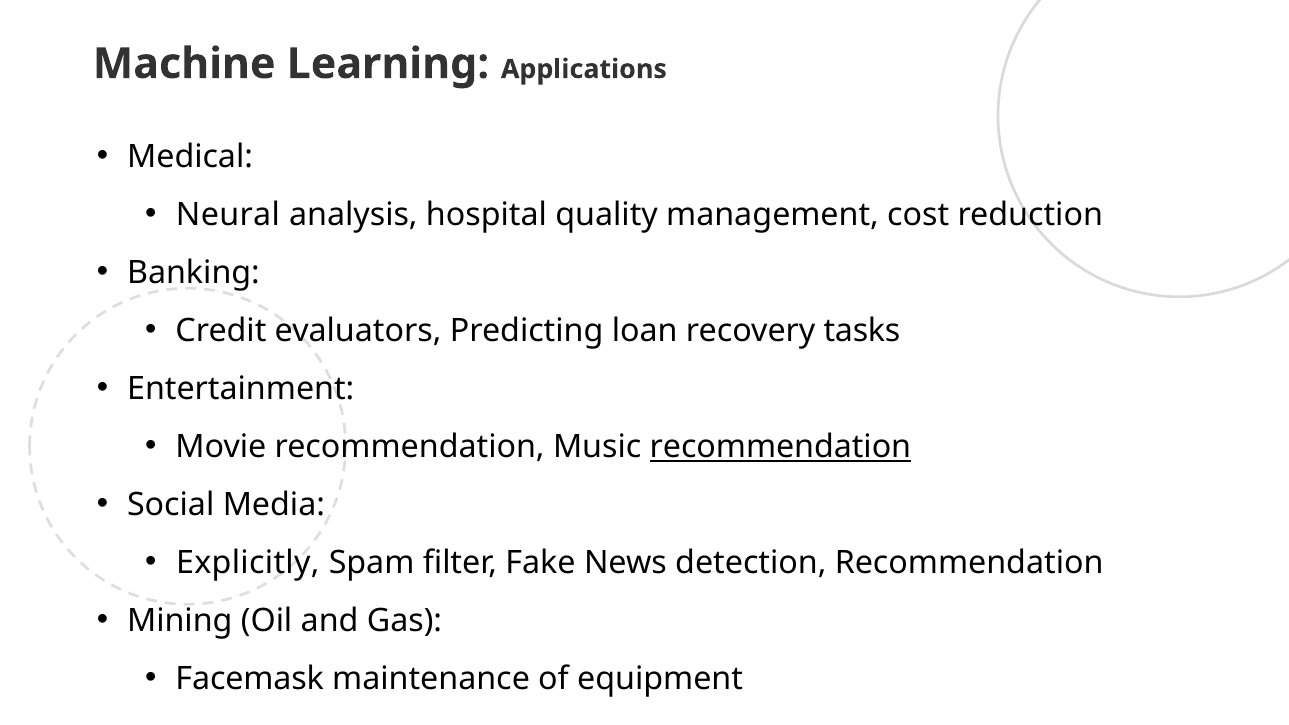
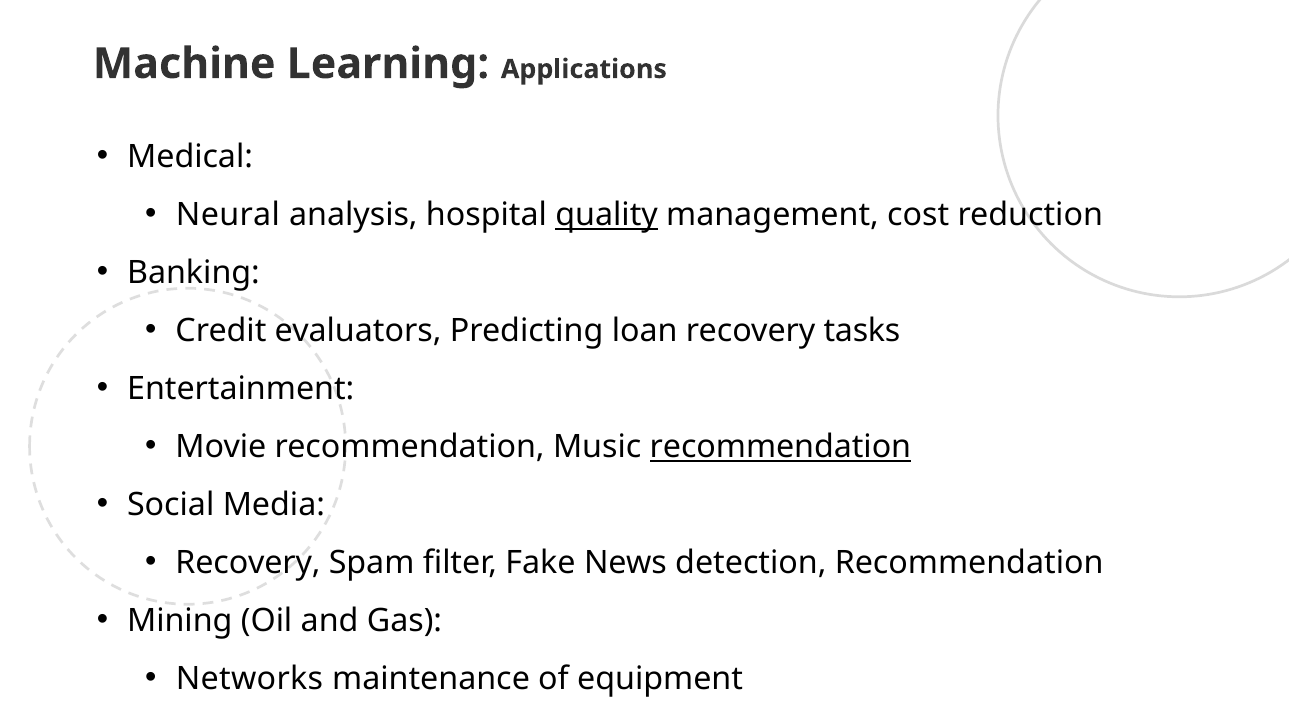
quality underline: none -> present
Explicitly at (248, 563): Explicitly -> Recovery
Facemask: Facemask -> Networks
